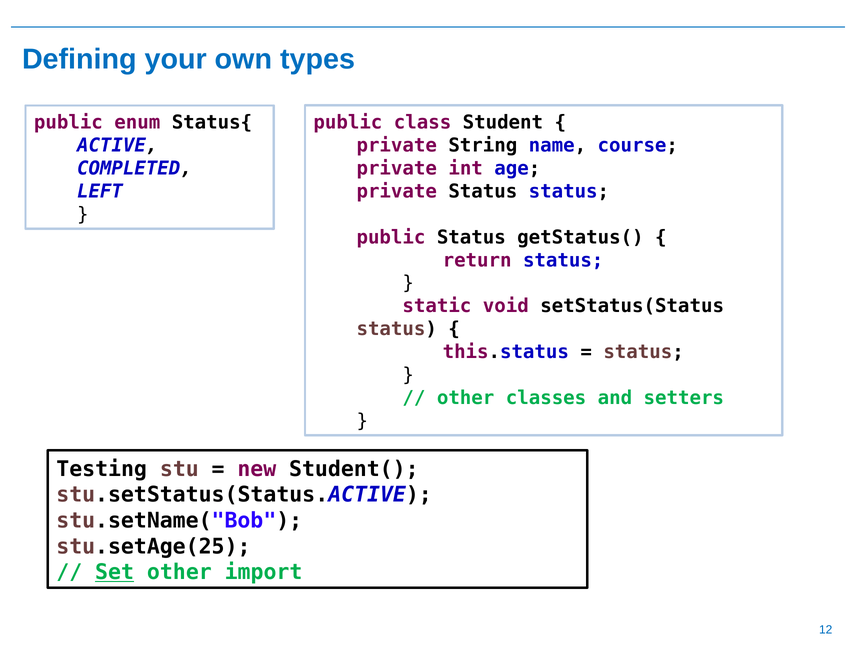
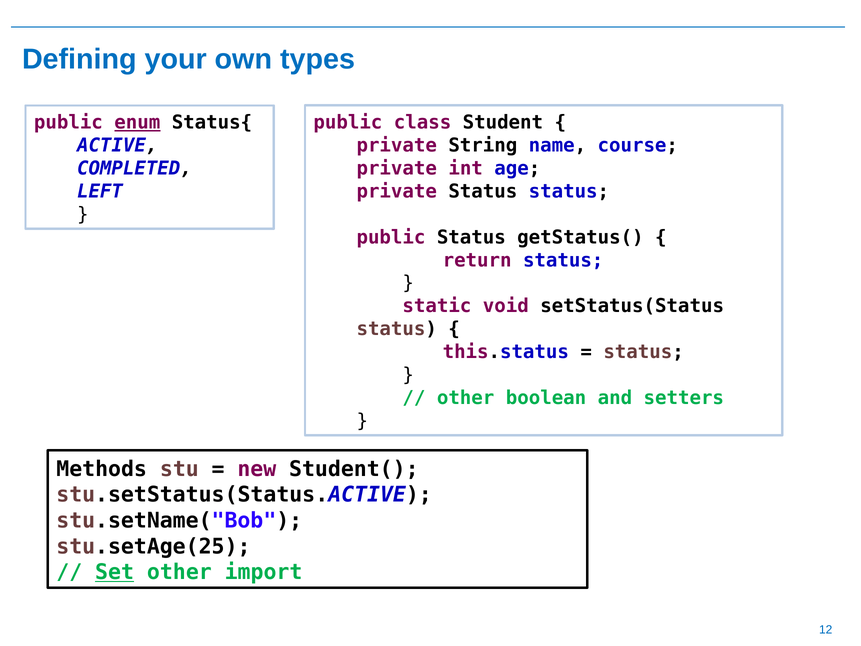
enum underline: none -> present
classes: classes -> boolean
Testing: Testing -> Methods
